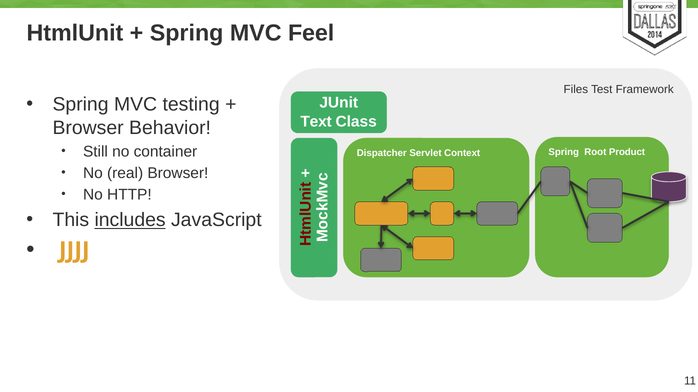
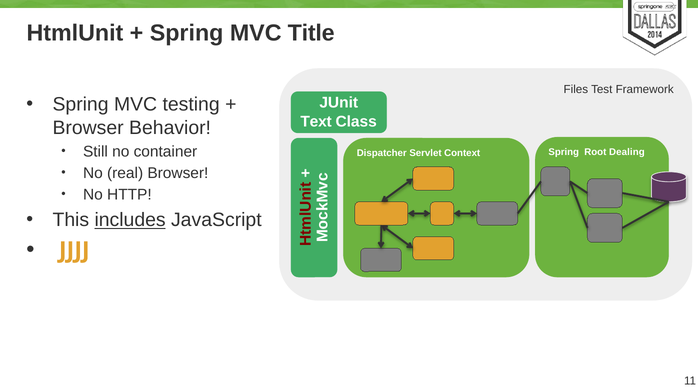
Feel: Feel -> Title
Product: Product -> Dealing
